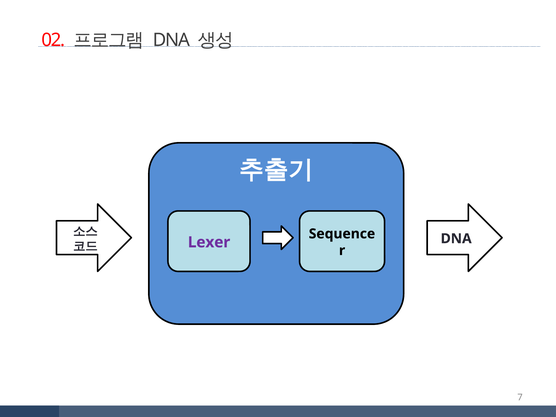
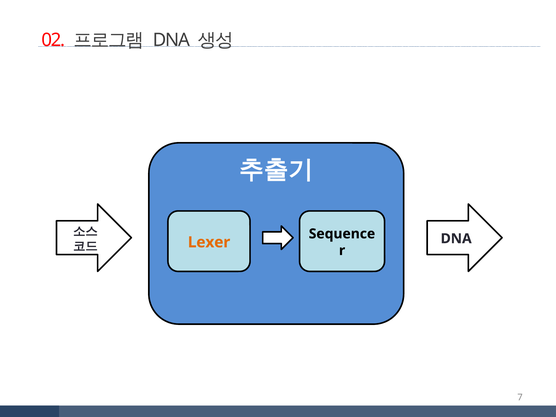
Lexer colour: purple -> orange
